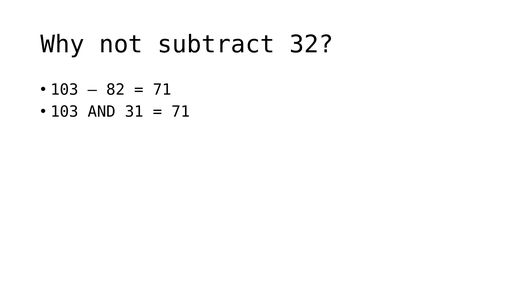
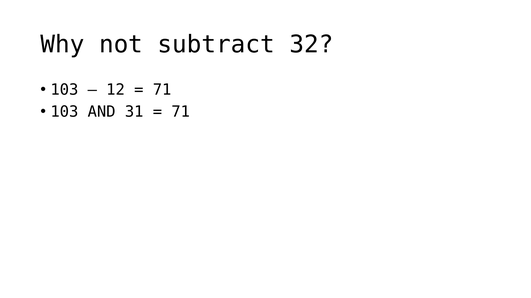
82: 82 -> 12
